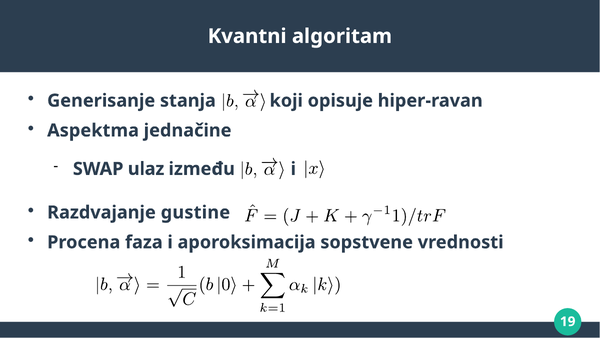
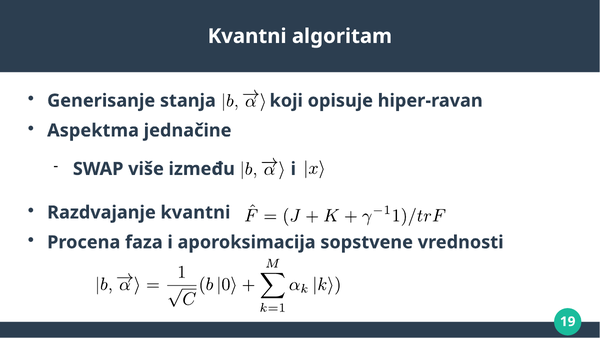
ulaz: ulaz -> više
Razdvajanje gustine: gustine -> kvantni
